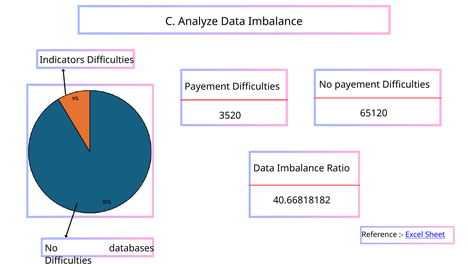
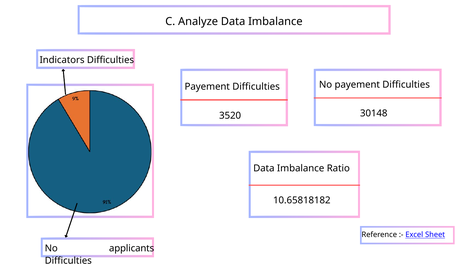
65120: 65120 -> 30148
40.66818182: 40.66818182 -> 10.65818182
databases: databases -> applicants
